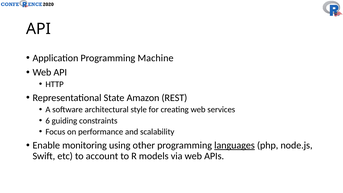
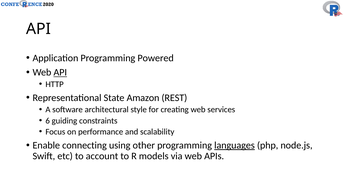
Machine: Machine -> Powered
API at (60, 72) underline: none -> present
monitoring: monitoring -> connecting
